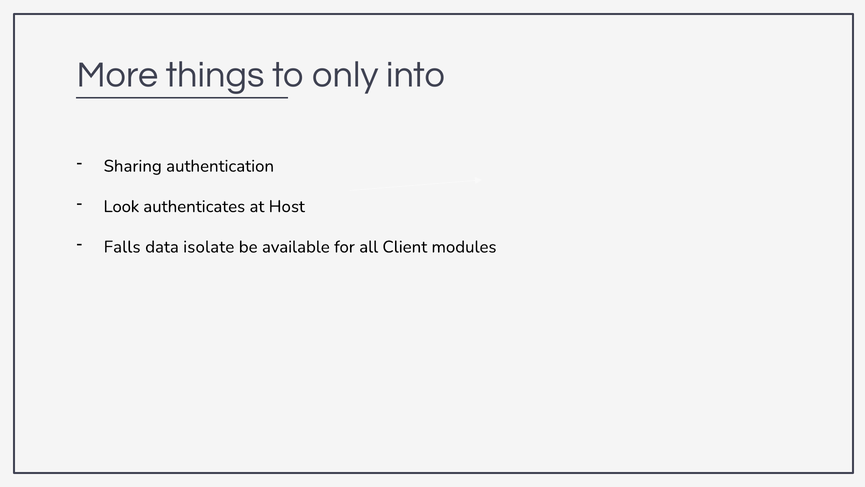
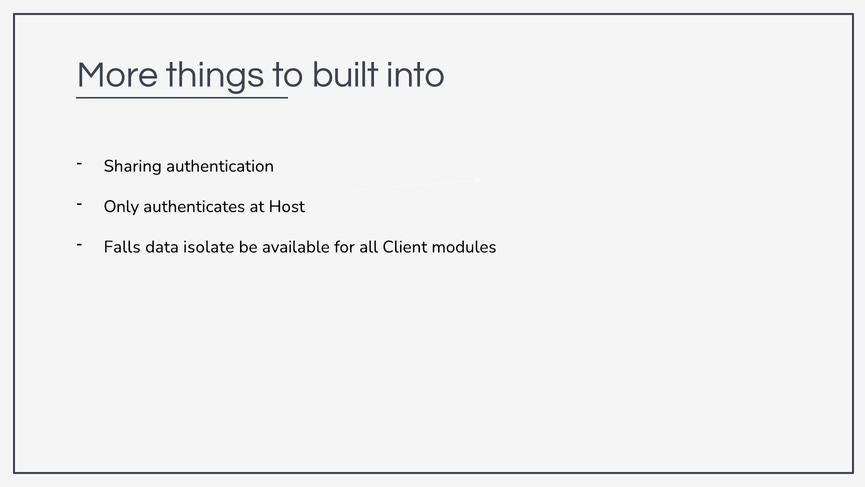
only: only -> built
Look: Look -> Only
